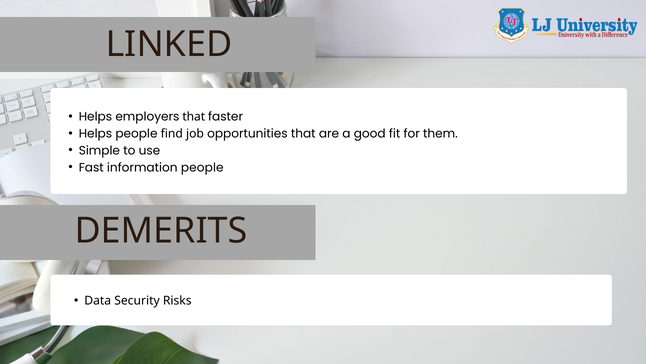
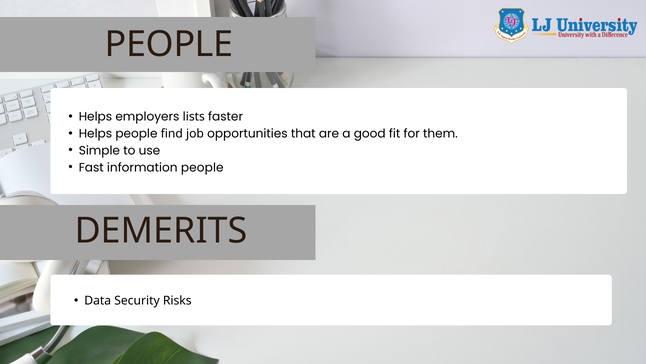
LINKED at (169, 44): LINKED -> PEOPLE
employers that: that -> lists
